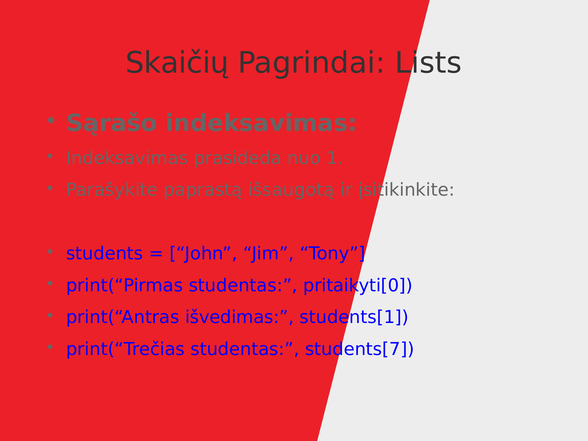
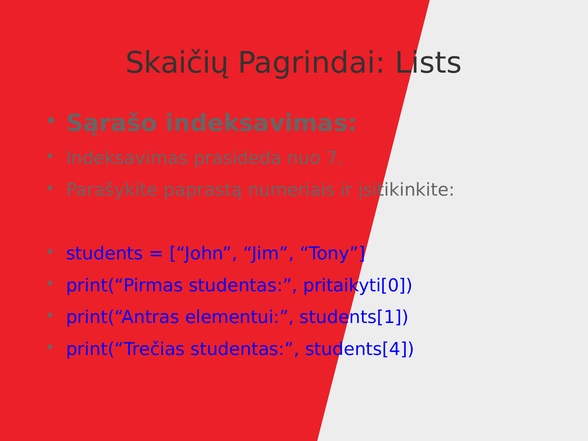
1: 1 -> 7
išsaugotą: išsaugotą -> numeriais
išvedimas: išvedimas -> elementui
students[7: students[7 -> students[4
